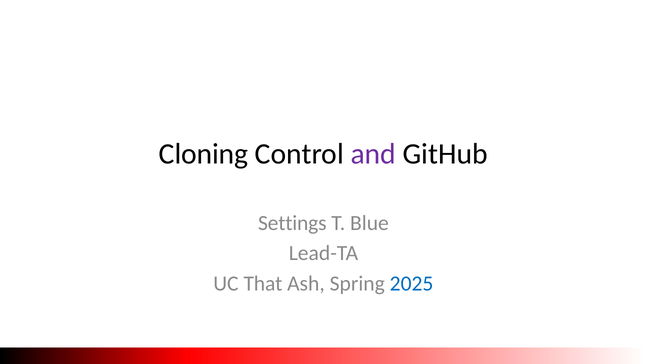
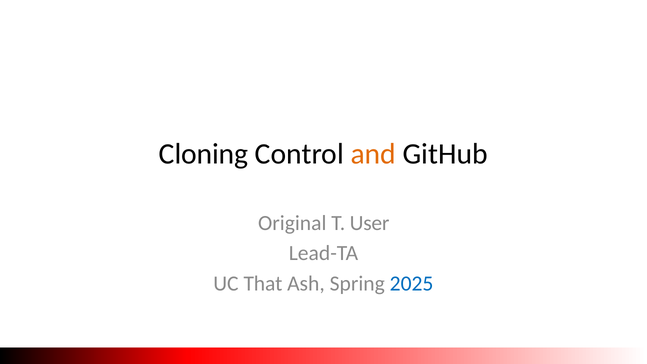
and colour: purple -> orange
Settings: Settings -> Original
Blue: Blue -> User
